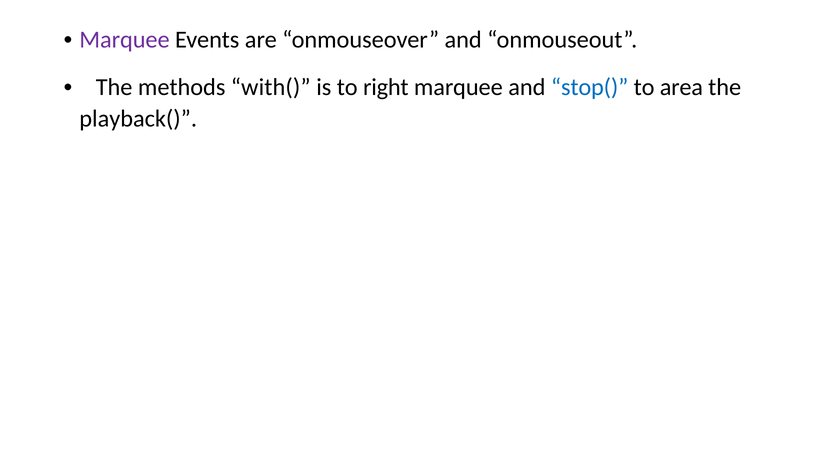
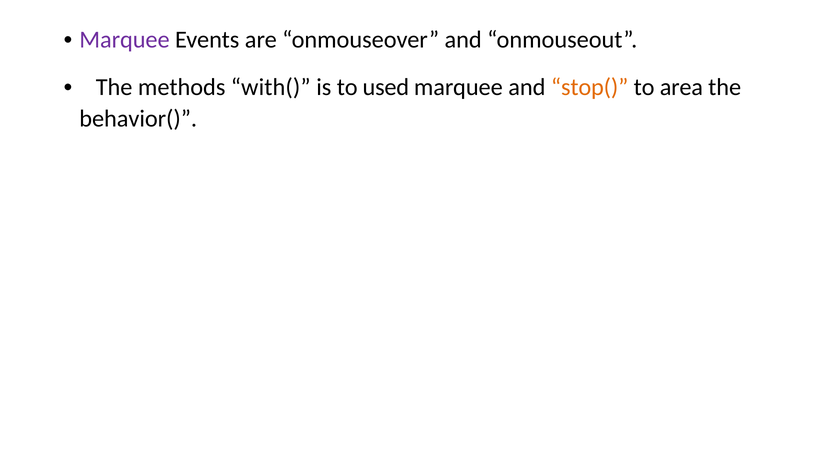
right: right -> used
stop( colour: blue -> orange
playback(: playback( -> behavior(
